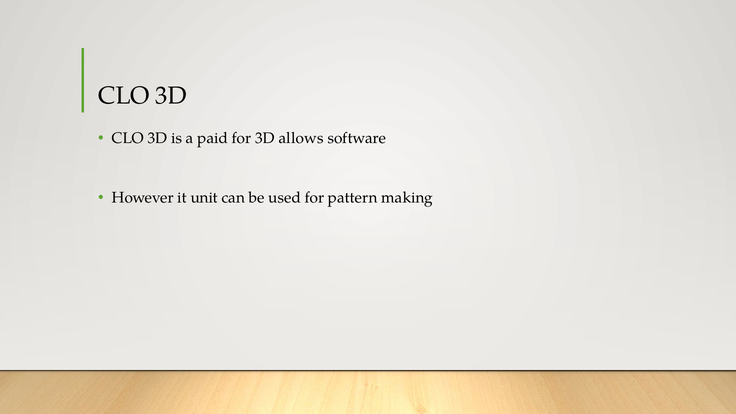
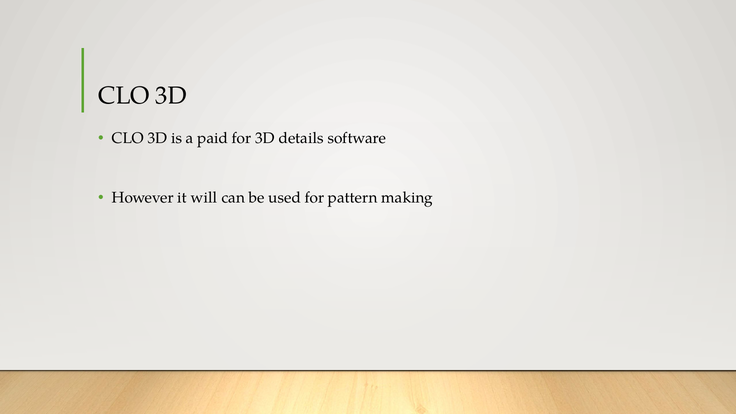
allows: allows -> details
unit: unit -> will
